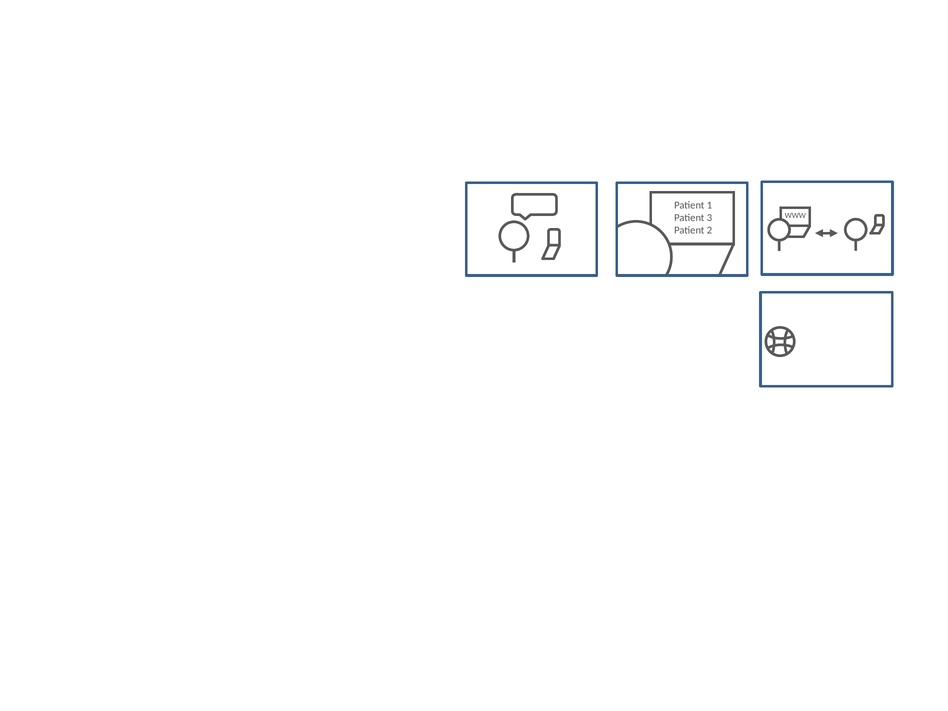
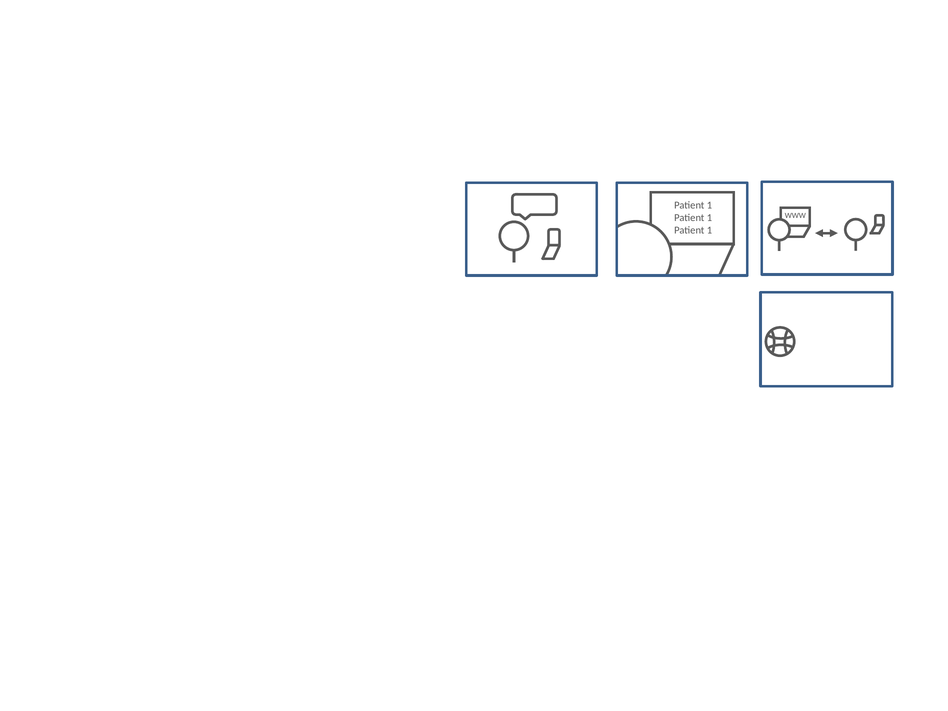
3 at (710, 218): 3 -> 1
2 at (710, 230): 2 -> 1
